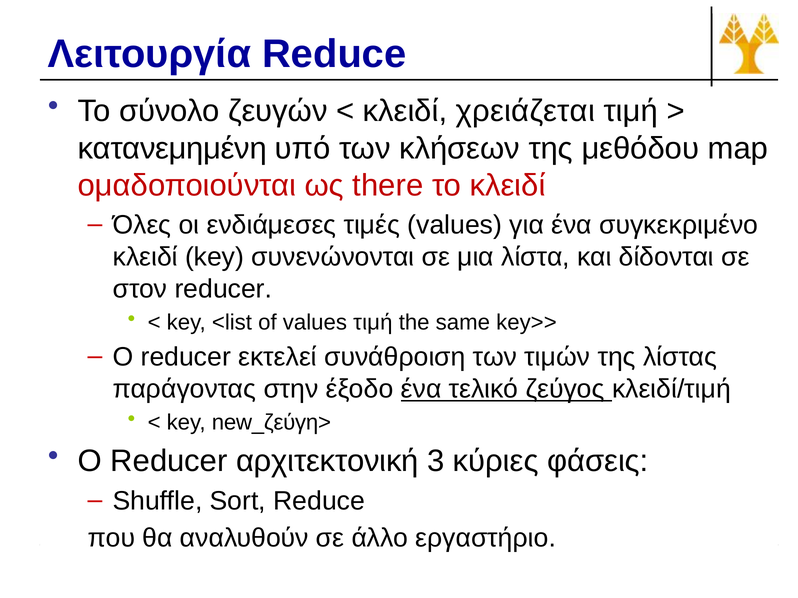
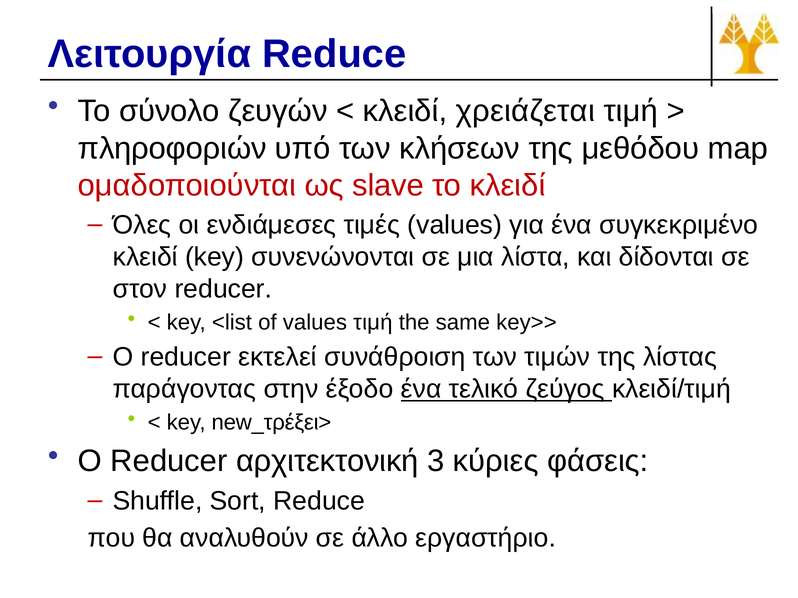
κατανεμημένη: κατανεμημένη -> πληροφοριών
there: there -> slave
new_ζεύγη>: new_ζεύγη> -> new_τρέξει>
